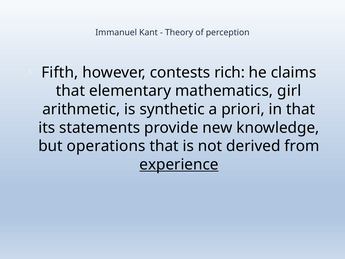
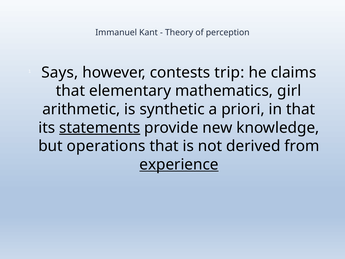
Fifth: Fifth -> Says
rich: rich -> trip
statements underline: none -> present
